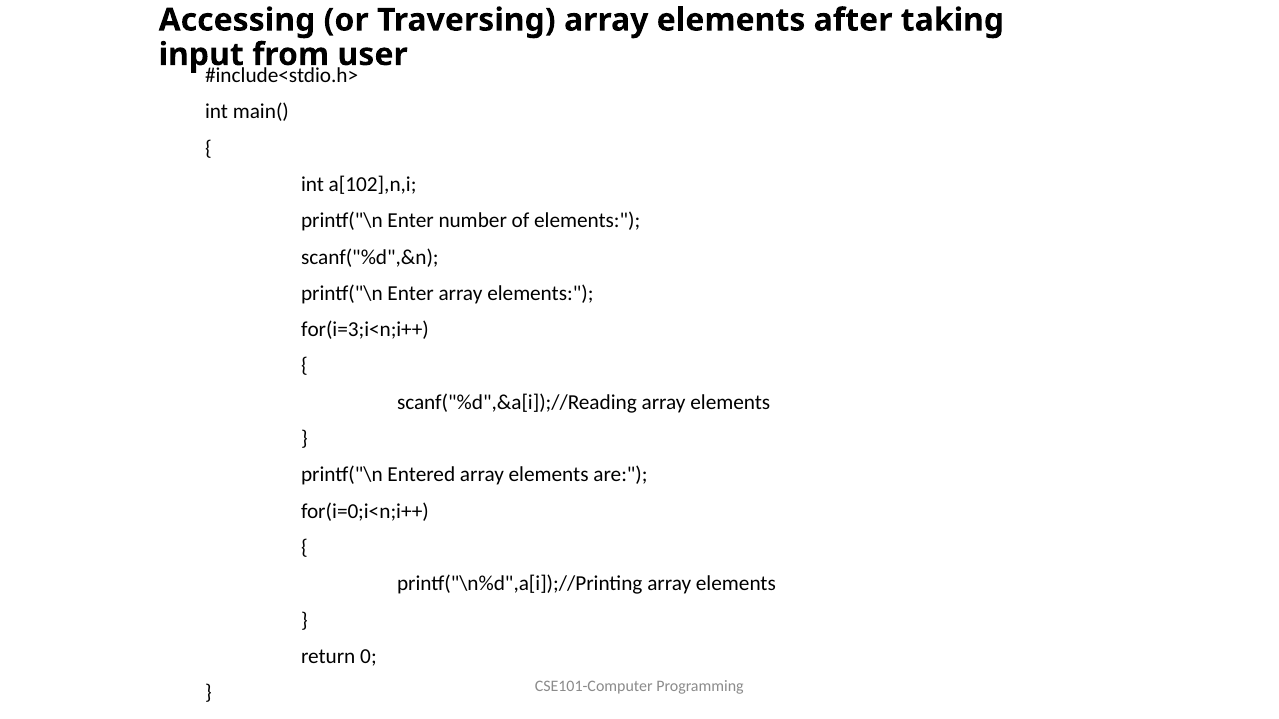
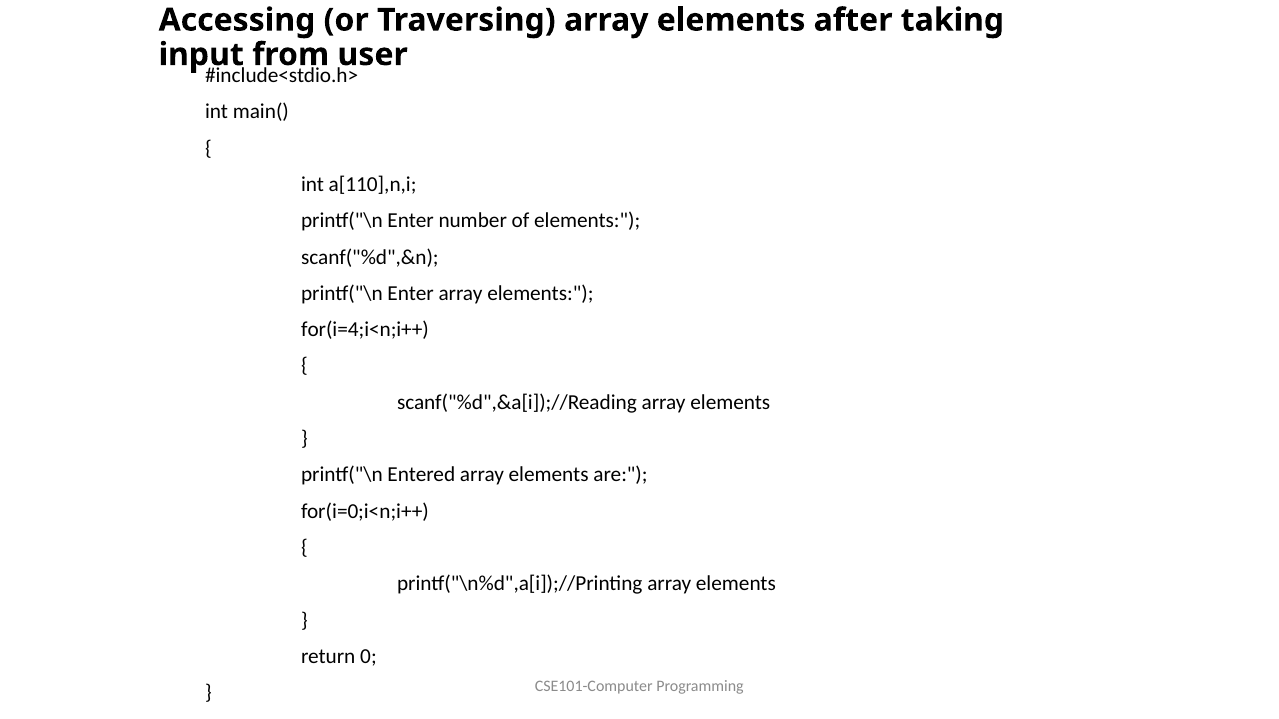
a[102],n,i: a[102],n,i -> a[110],n,i
for(i=3;i<n;i++: for(i=3;i<n;i++ -> for(i=4;i<n;i++
